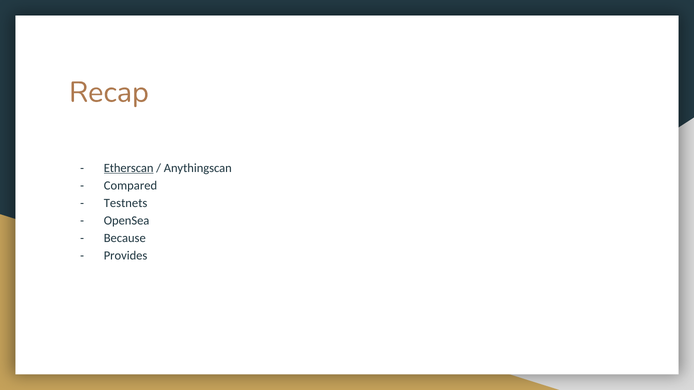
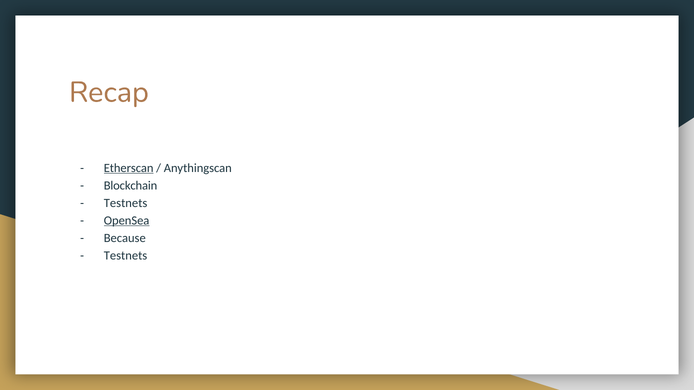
Compared: Compared -> Blockchain
OpenSea underline: none -> present
Provides at (126, 256): Provides -> Testnets
